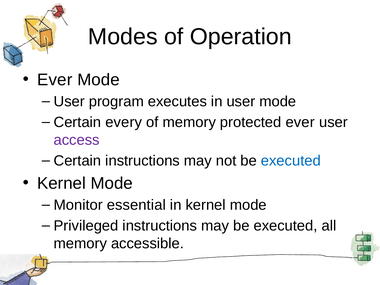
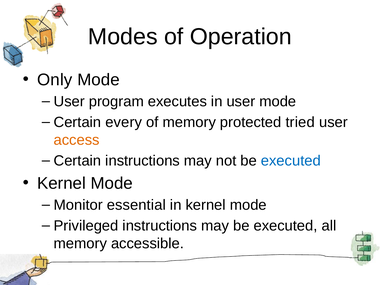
Ever at (55, 80): Ever -> Only
protected ever: ever -> tried
access colour: purple -> orange
